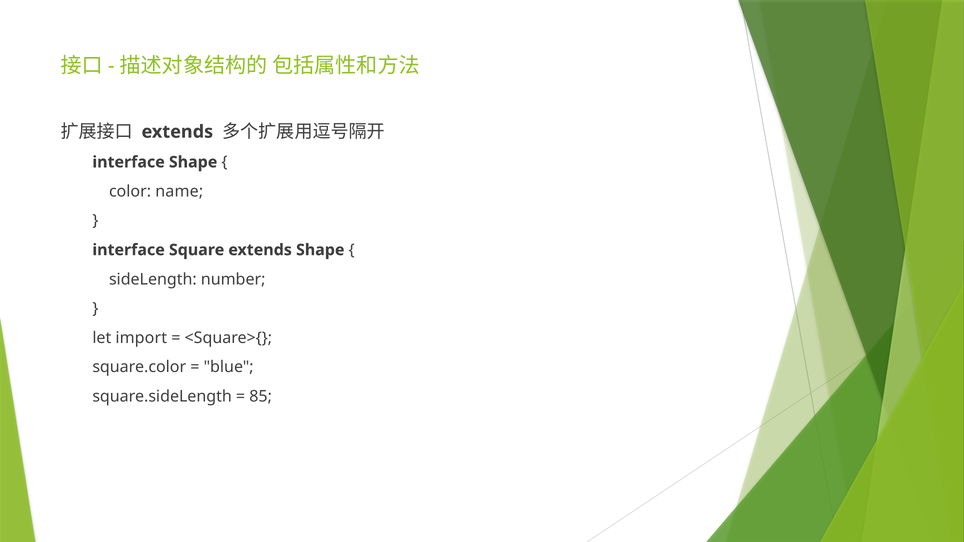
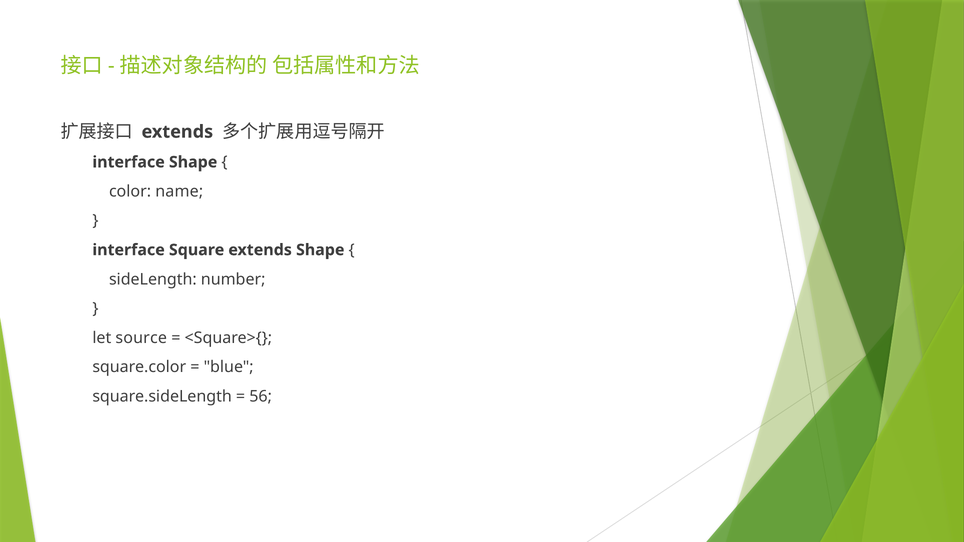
import: import -> source
85: 85 -> 56
